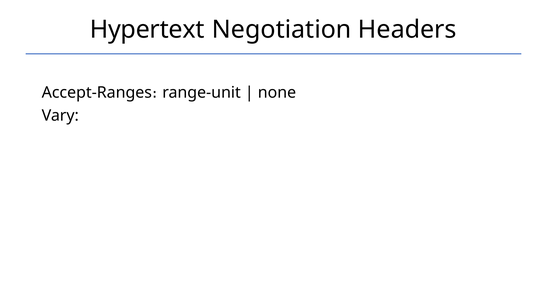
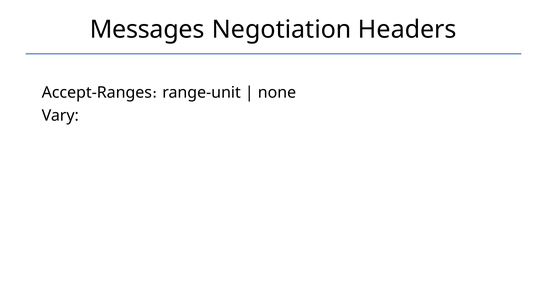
Hypertext: Hypertext -> Messages
